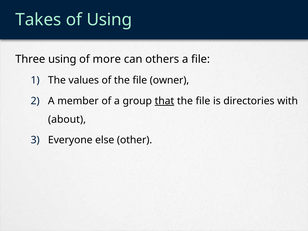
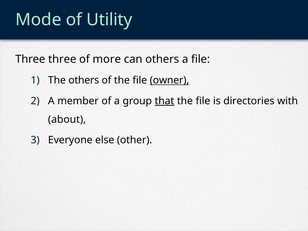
Takes: Takes -> Mode
of Using: Using -> Utility
Three using: using -> three
The values: values -> others
owner underline: none -> present
